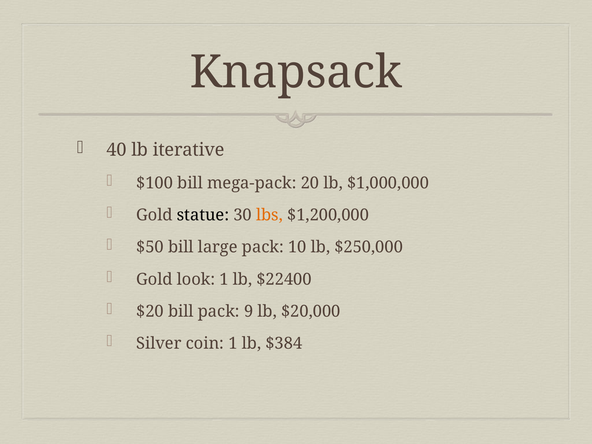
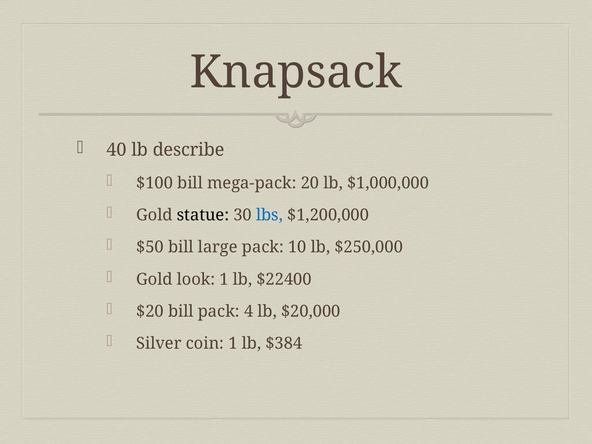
iterative: iterative -> describe
lbs colour: orange -> blue
9: 9 -> 4
